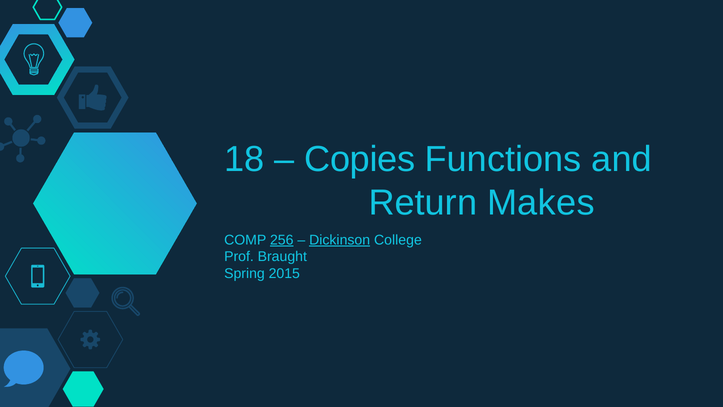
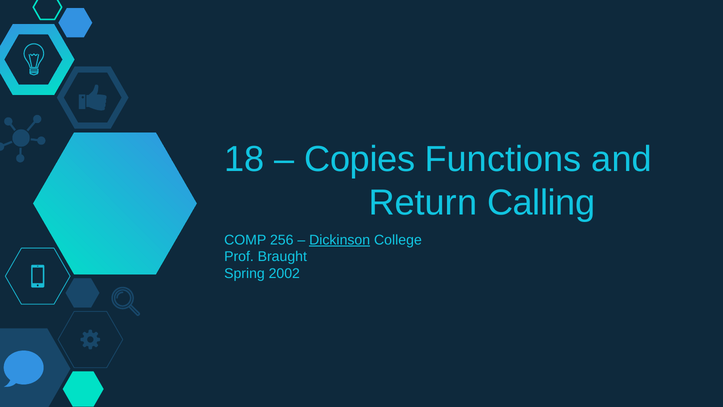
Makes: Makes -> Calling
256 underline: present -> none
2015: 2015 -> 2002
